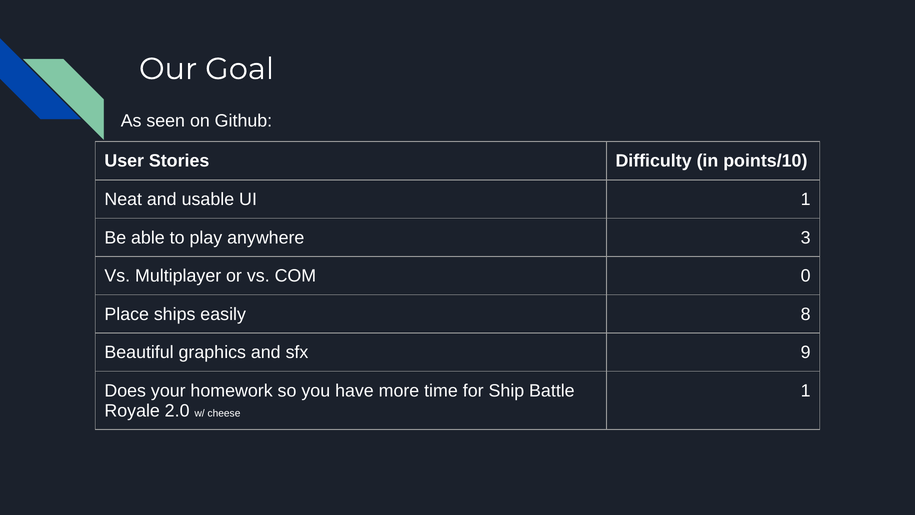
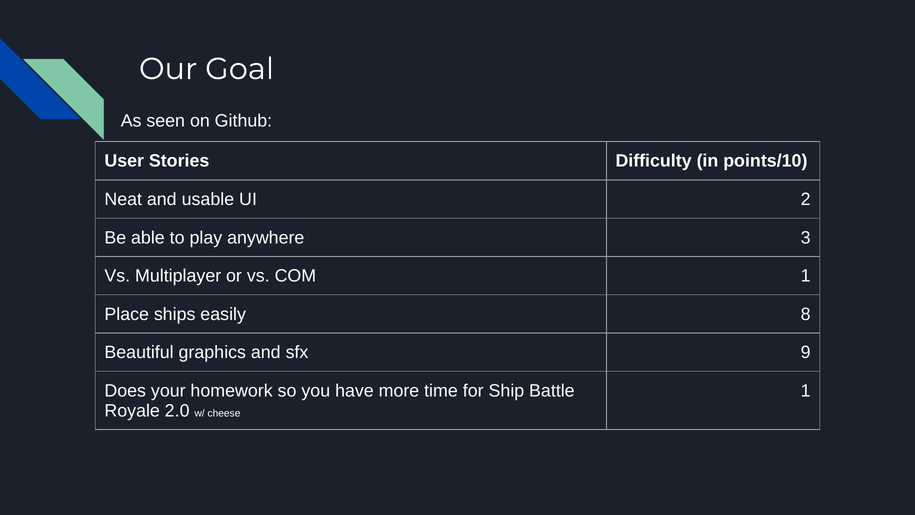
UI 1: 1 -> 2
COM 0: 0 -> 1
